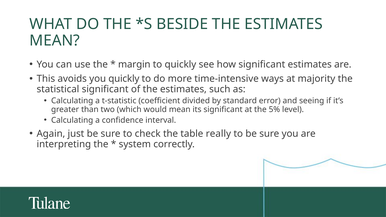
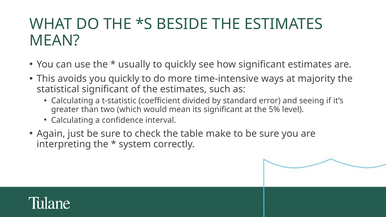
margin: margin -> usually
really: really -> make
